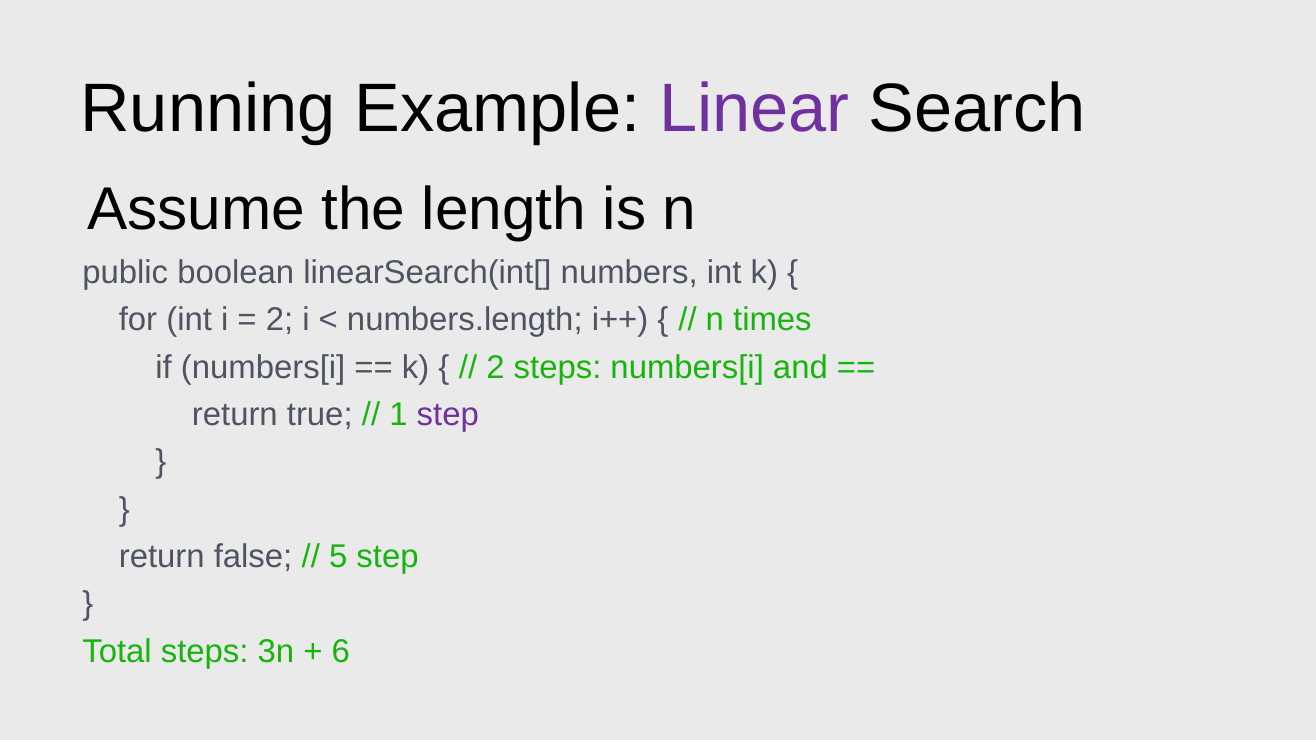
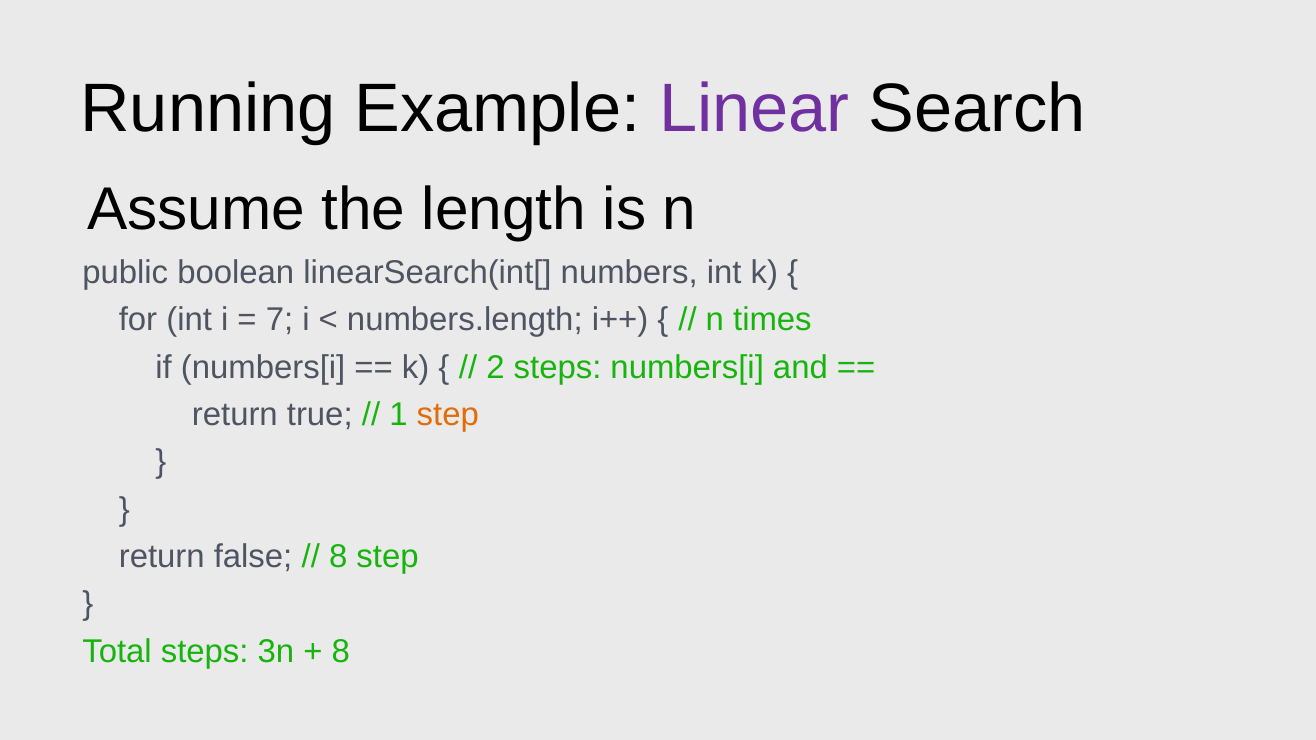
2 at (279, 320): 2 -> 7
step at (448, 415) colour: purple -> orange
5 at (338, 557): 5 -> 8
6 at (341, 651): 6 -> 8
